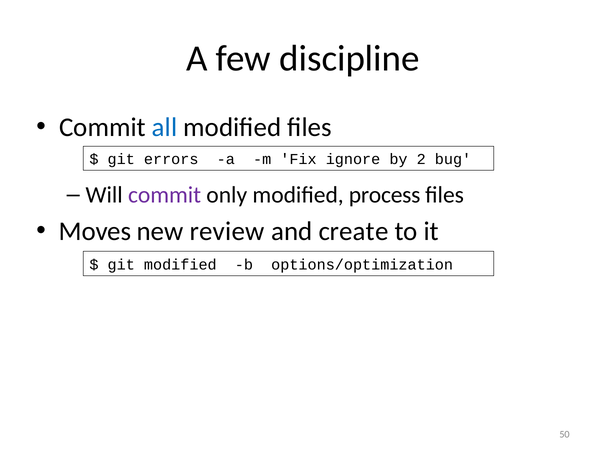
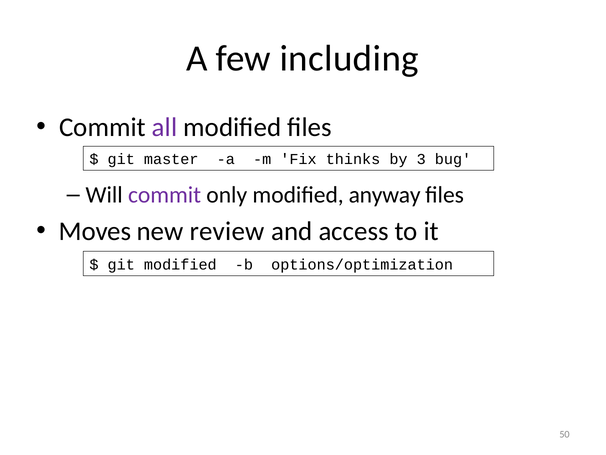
discipline: discipline -> including
all colour: blue -> purple
errors: errors -> master
ignore: ignore -> thinks
2: 2 -> 3
process: process -> anyway
create: create -> access
